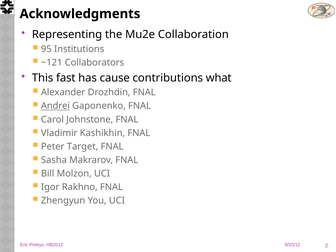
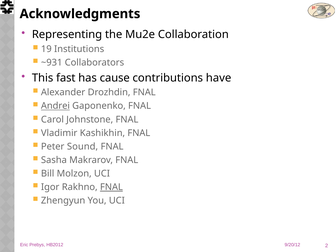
95: 95 -> 19
~121: ~121 -> ~931
what: what -> have
Target: Target -> Sound
FNAL at (111, 187) underline: none -> present
